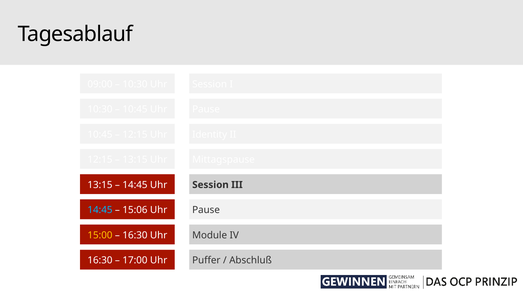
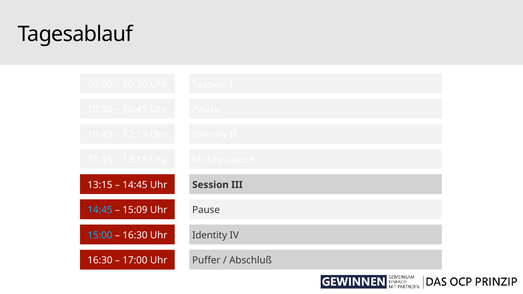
15:06: 15:06 -> 15:09
15:00 colour: yellow -> light blue
16:30 Uhr Module: Module -> Identity
